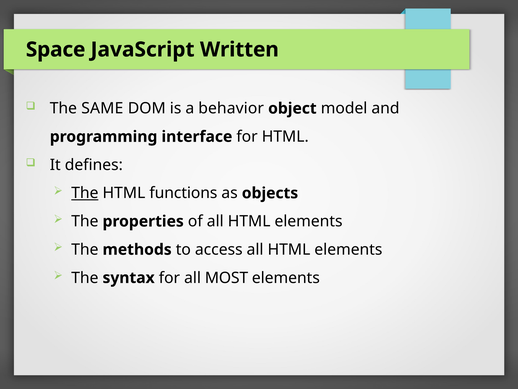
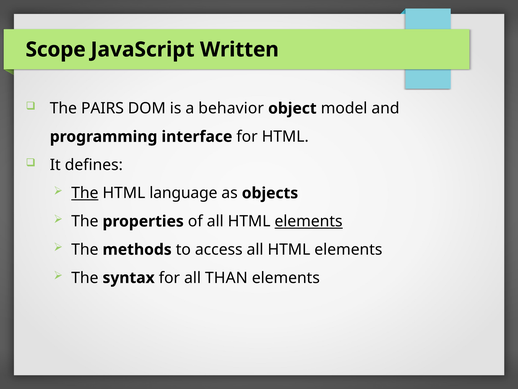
Space: Space -> Scope
SAME: SAME -> PAIRS
functions: functions -> language
elements at (309, 221) underline: none -> present
MOST: MOST -> THAN
